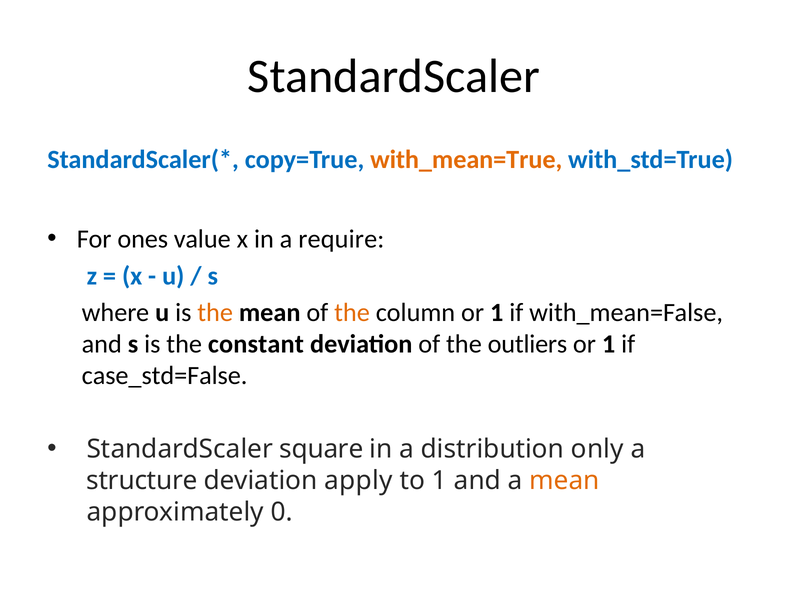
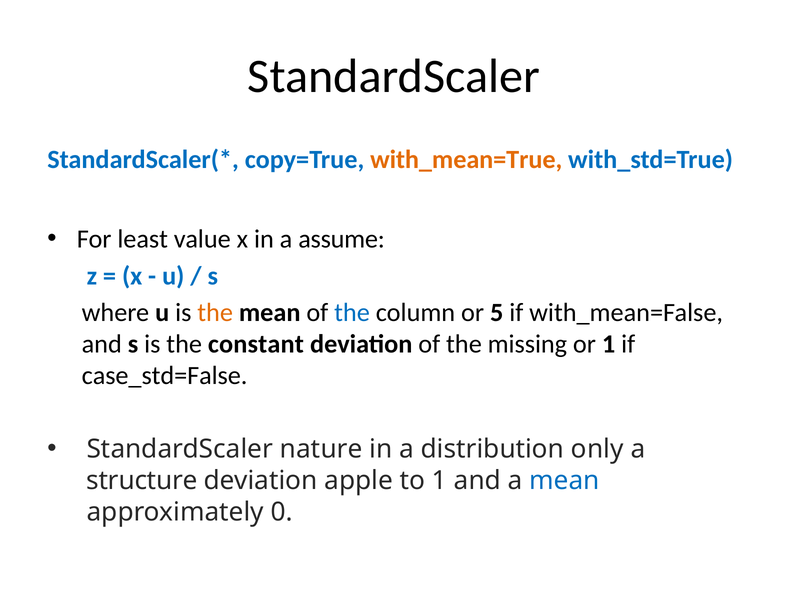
ones: ones -> least
require: require -> assume
the at (352, 313) colour: orange -> blue
column or 1: 1 -> 5
outliers: outliers -> missing
square: square -> nature
apply: apply -> apple
mean at (564, 481) colour: orange -> blue
